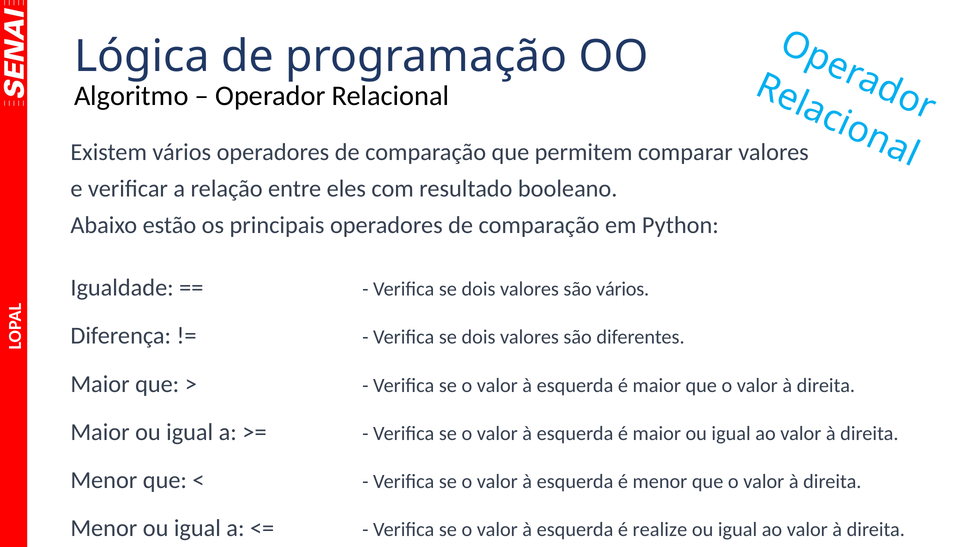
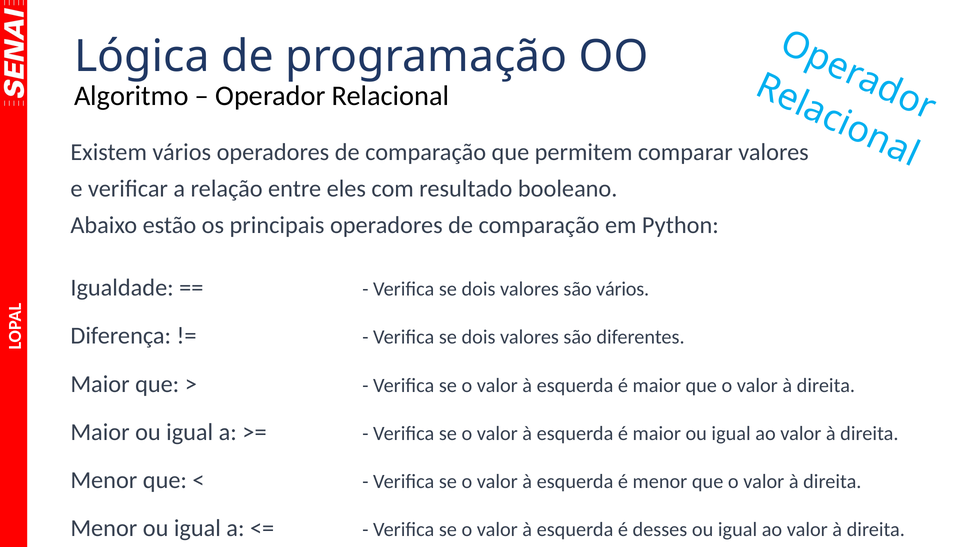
realize: realize -> desses
